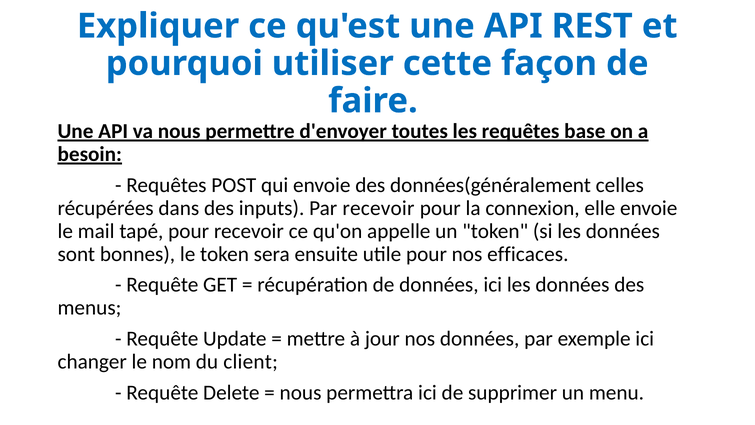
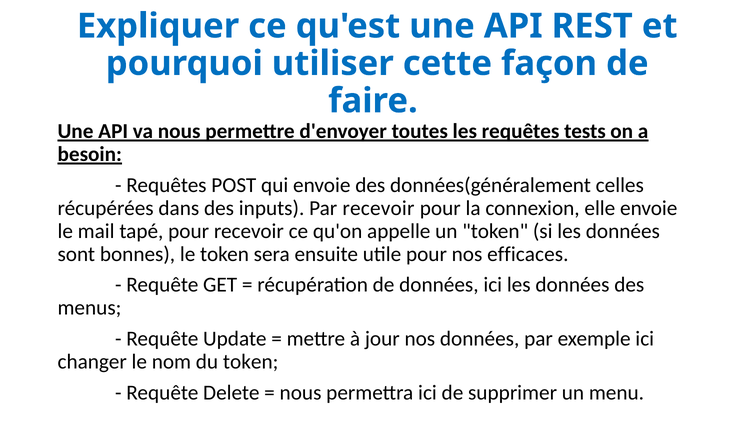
base: base -> tests
du client: client -> token
